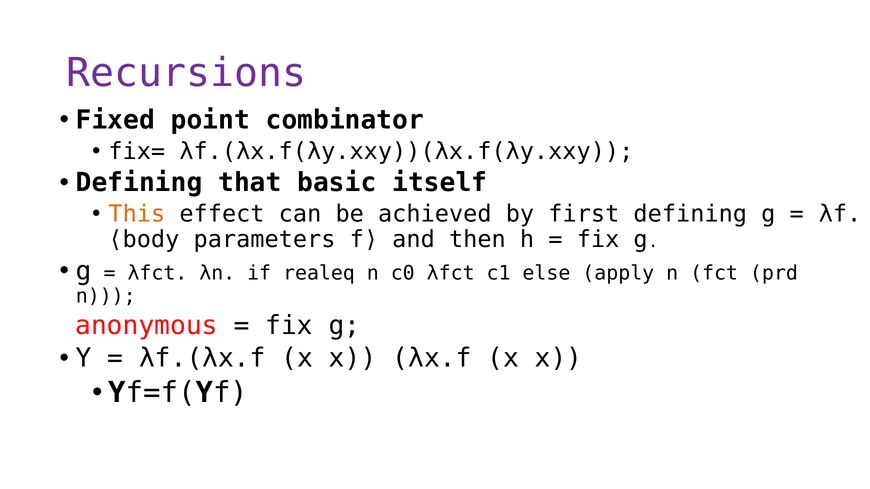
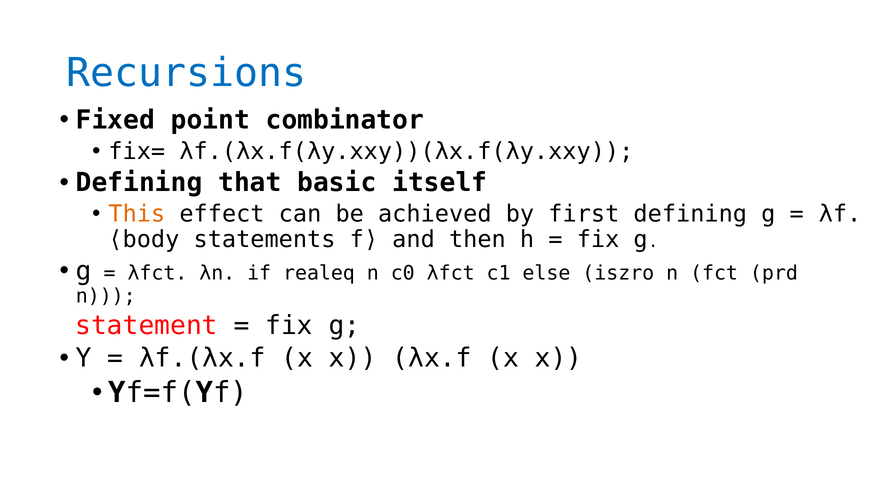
Recursions colour: purple -> blue
parameters: parameters -> statements
apply: apply -> iszro
anonymous: anonymous -> statement
